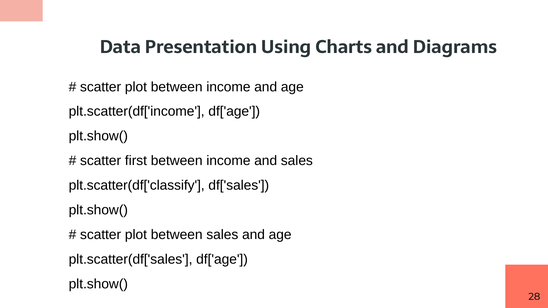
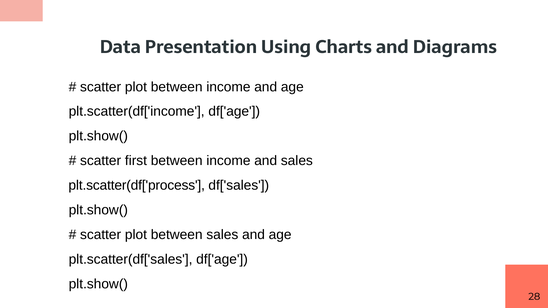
plt.scatter(df['classify: plt.scatter(df['classify -> plt.scatter(df['process
